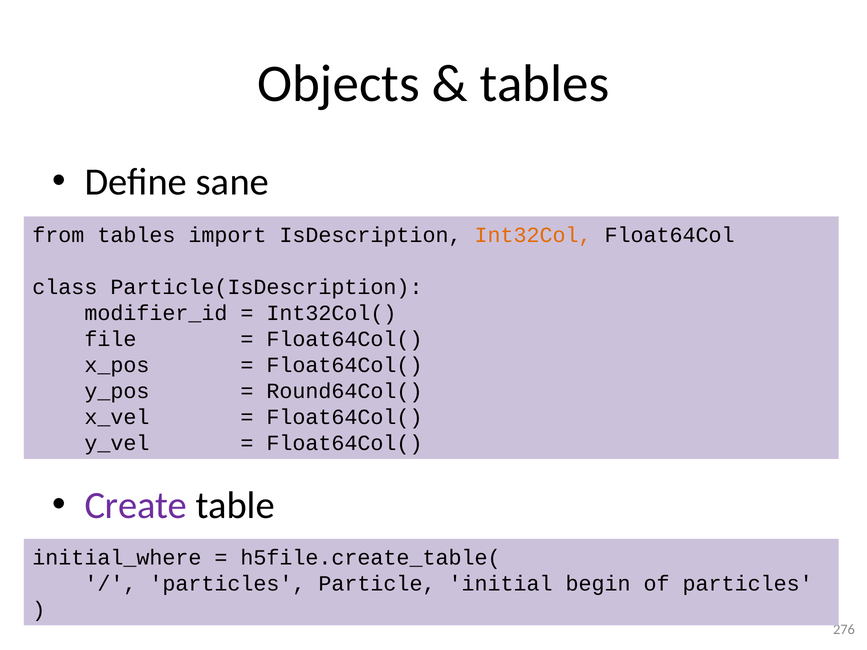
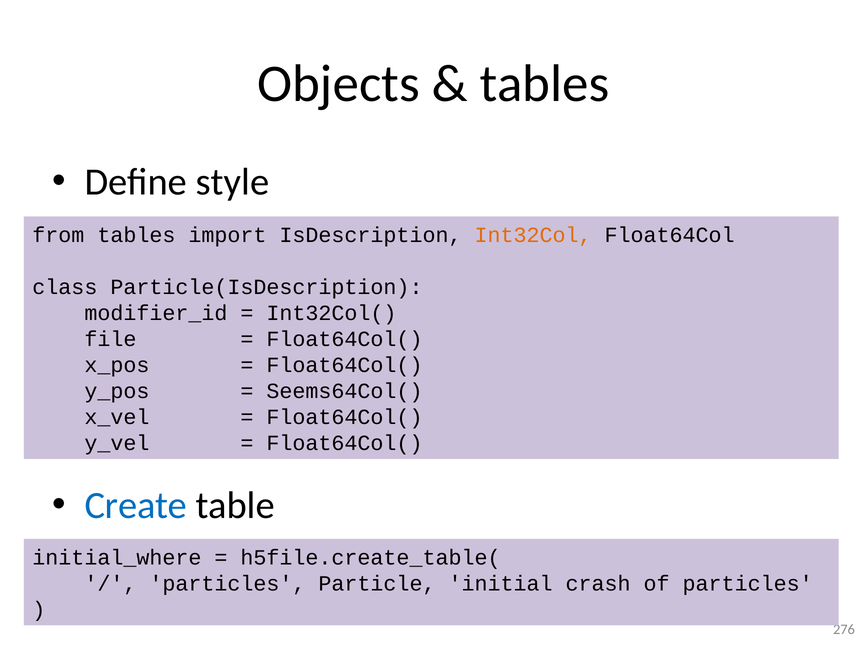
sane: sane -> style
Round64Col(: Round64Col( -> Seems64Col(
Create colour: purple -> blue
begin: begin -> crash
